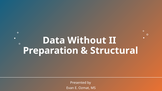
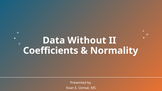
Preparation: Preparation -> Coefficients
Structural: Structural -> Normality
